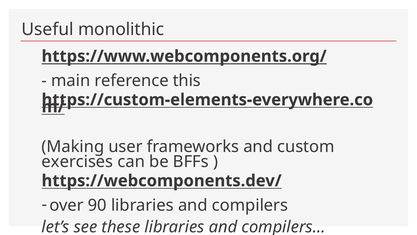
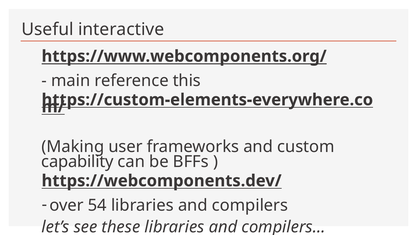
monolithic: monolithic -> interactive
exercises: exercises -> capability
90: 90 -> 54
